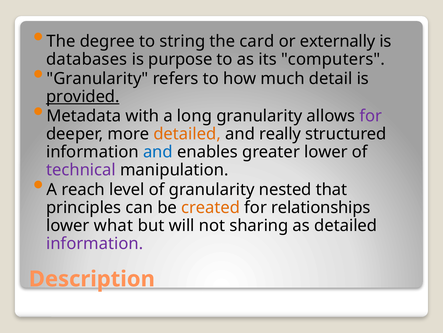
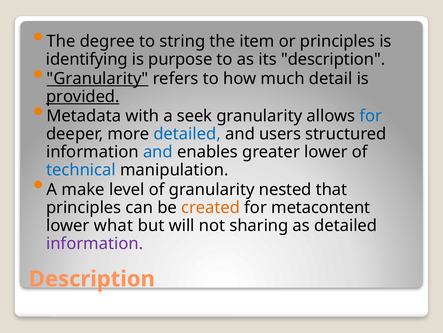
card: card -> item
or externally: externally -> principles
databases: databases -> identifying
its computers: computers -> description
Granularity at (98, 79) underline: none -> present
long: long -> seek
for at (371, 116) colour: purple -> blue
detailed at (187, 134) colour: orange -> blue
really: really -> users
technical colour: purple -> blue
reach: reach -> make
relationships: relationships -> metacontent
